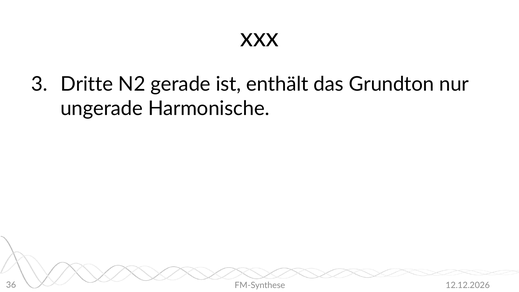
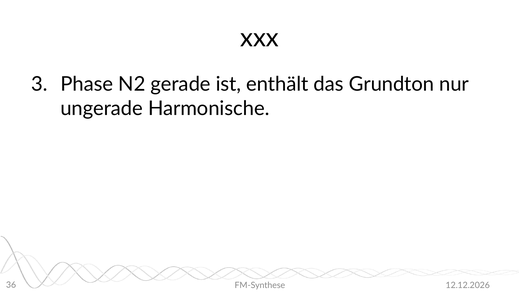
Dritte: Dritte -> Phase
